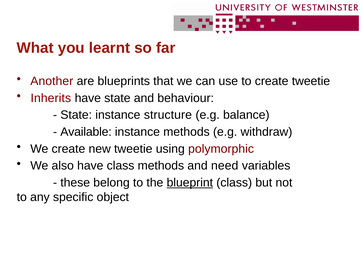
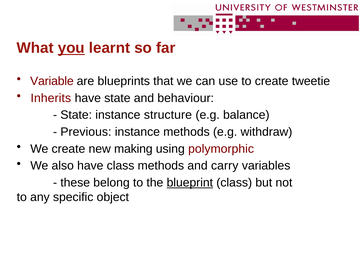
you underline: none -> present
Another: Another -> Variable
Available: Available -> Previous
new tweetie: tweetie -> making
need: need -> carry
